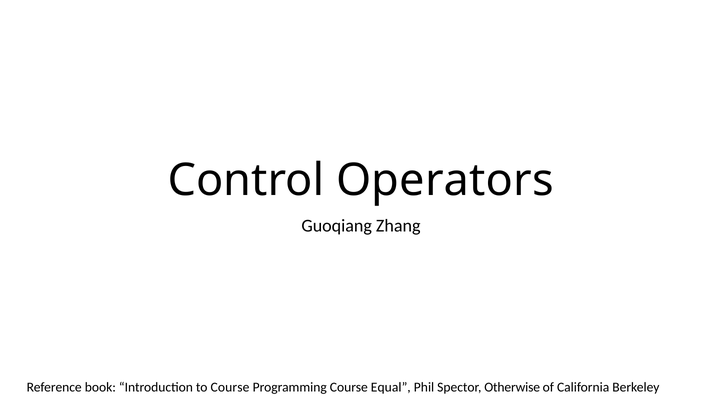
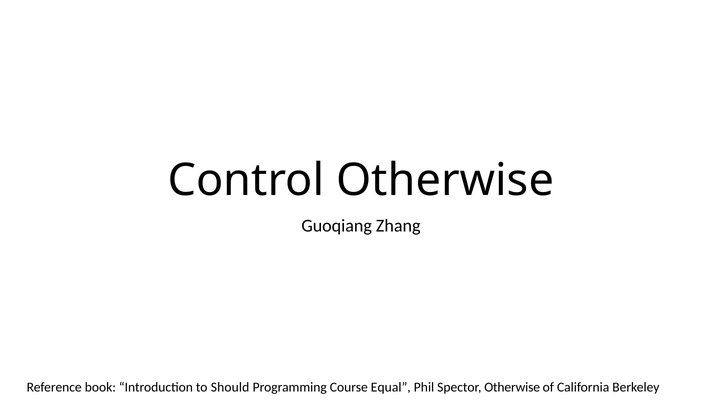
Control Operators: Operators -> Otherwise
to Course: Course -> Should
